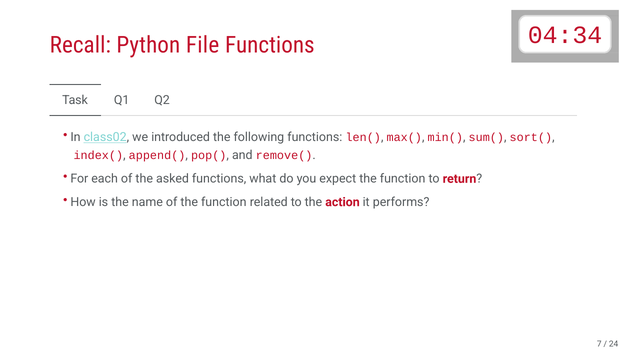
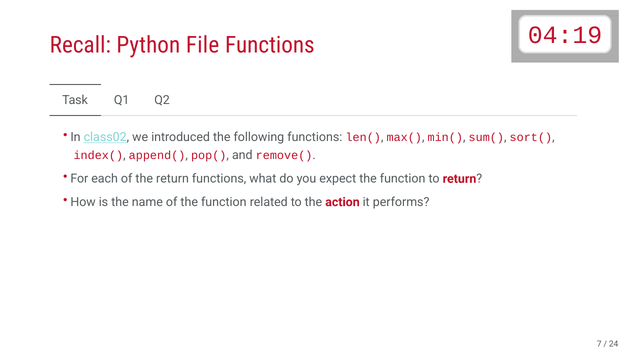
04:34: 04:34 -> 04:19
the asked: asked -> return
